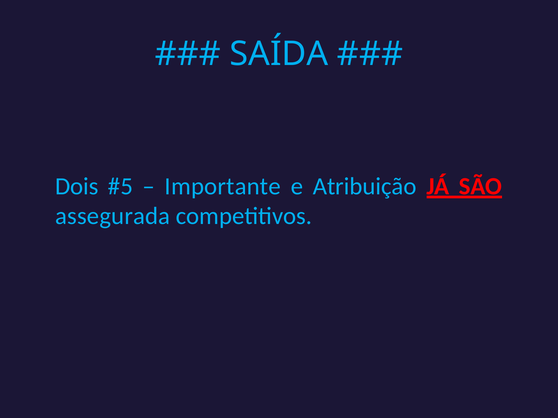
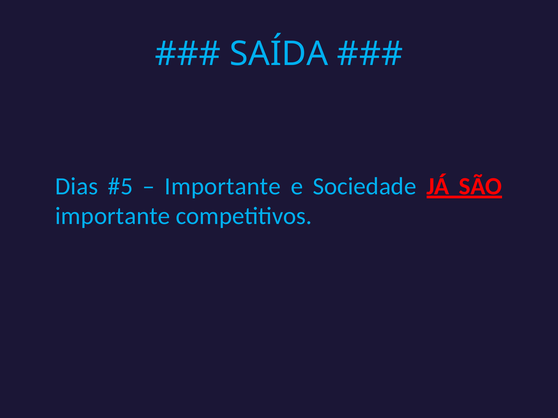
Dois: Dois -> Dias
Atribuição: Atribuição -> Sociedade
assegurada at (113, 216): assegurada -> importante
